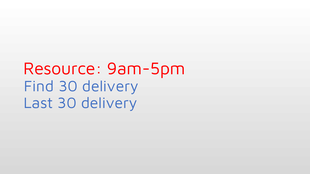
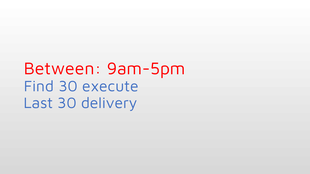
Resource: Resource -> Between
delivery at (110, 86): delivery -> execute
